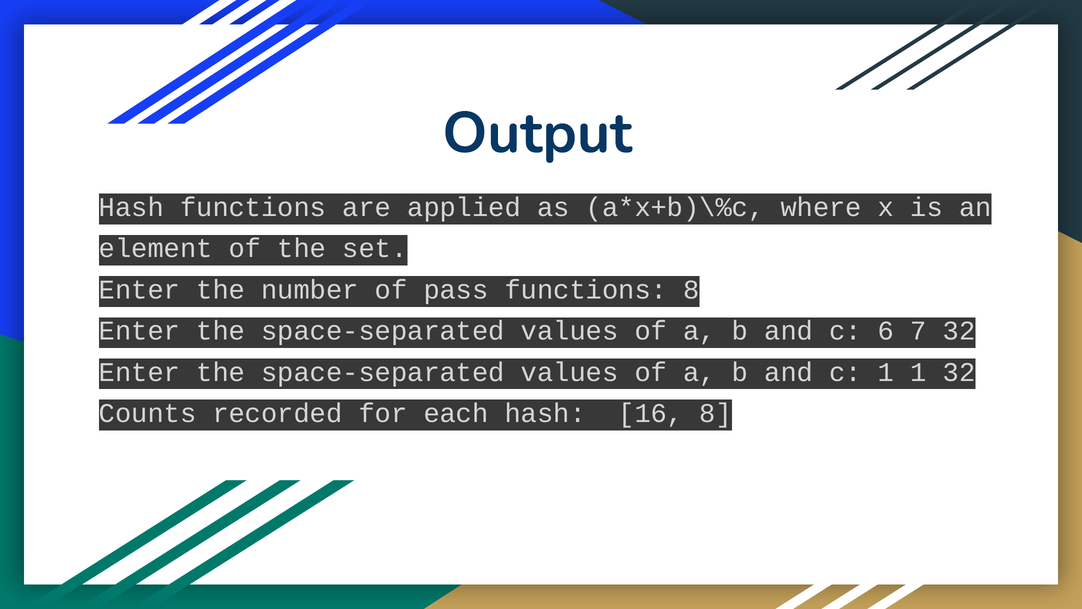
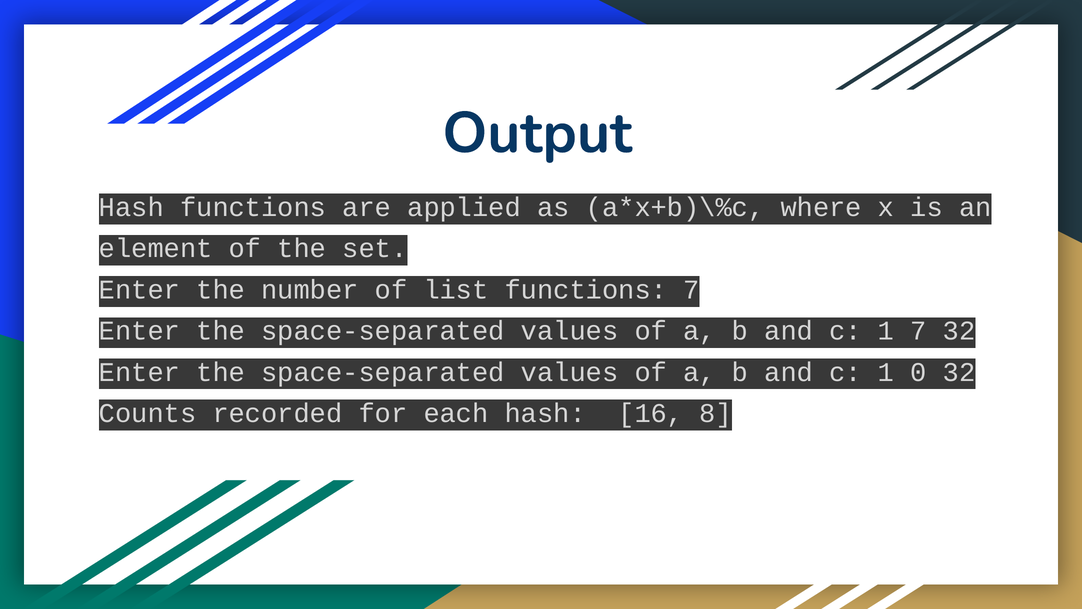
pass: pass -> list
functions 8: 8 -> 7
6 at (886, 331): 6 -> 1
1 1: 1 -> 0
